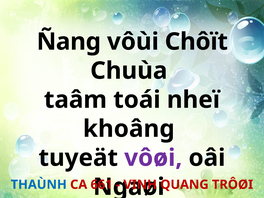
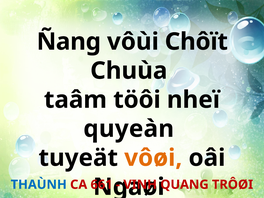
toái: toái -> töôi
khoâng: khoâng -> quyeàn
vôøi colour: purple -> orange
